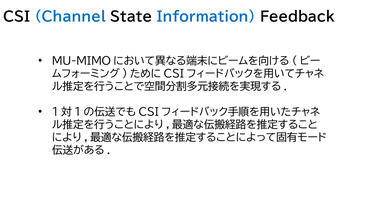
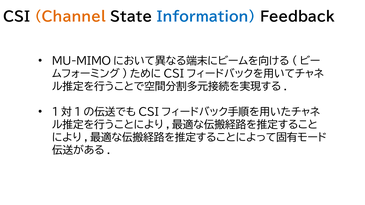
Channel colour: blue -> orange
